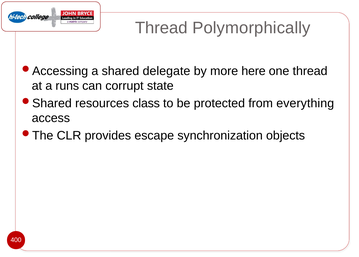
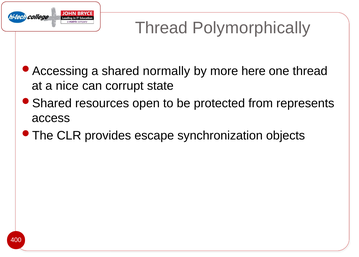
delegate: delegate -> normally
runs: runs -> nice
class: class -> open
everything: everything -> represents
